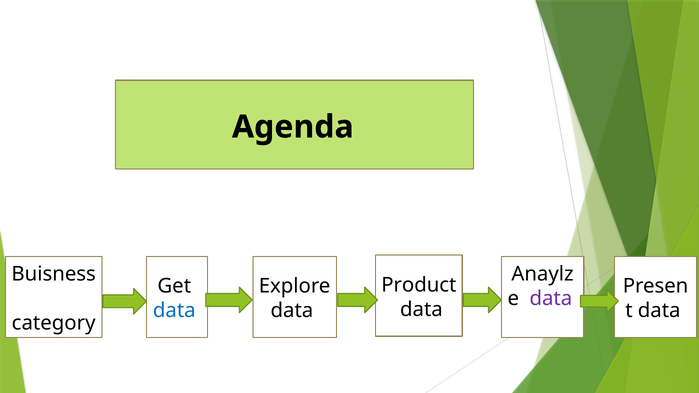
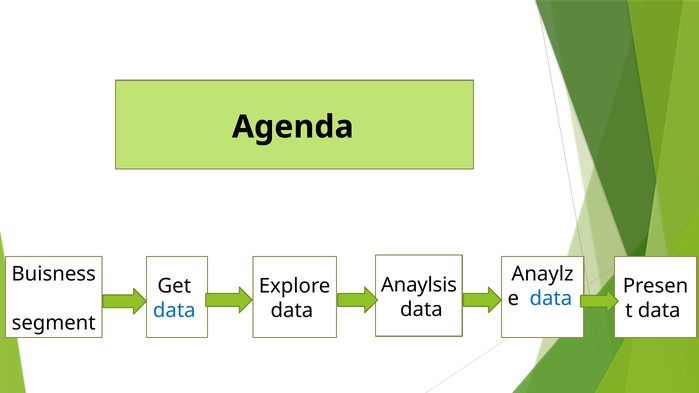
Product: Product -> Anaylsis
data at (551, 299) colour: purple -> blue
category: category -> segment
